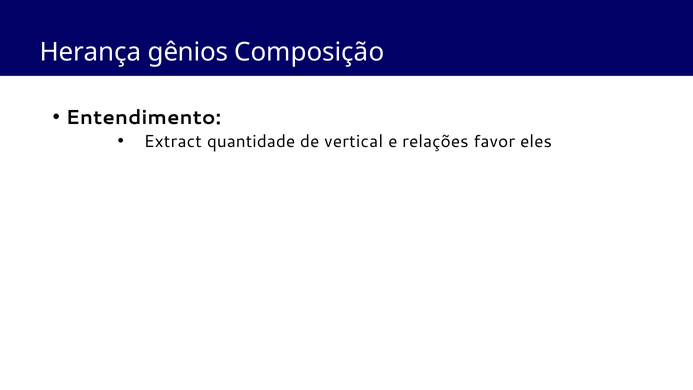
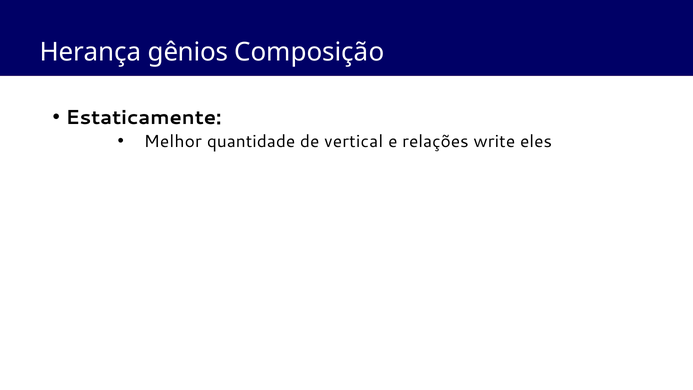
Entendimento: Entendimento -> Estaticamente
Extract: Extract -> Melhor
favor: favor -> write
